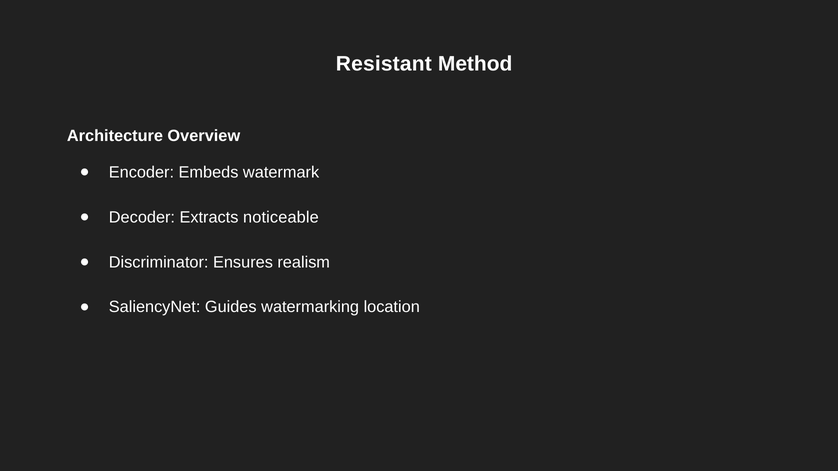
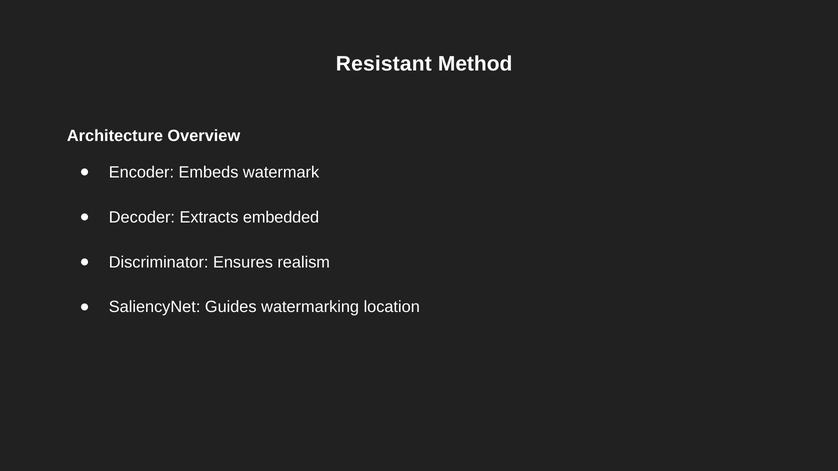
noticeable: noticeable -> embedded
